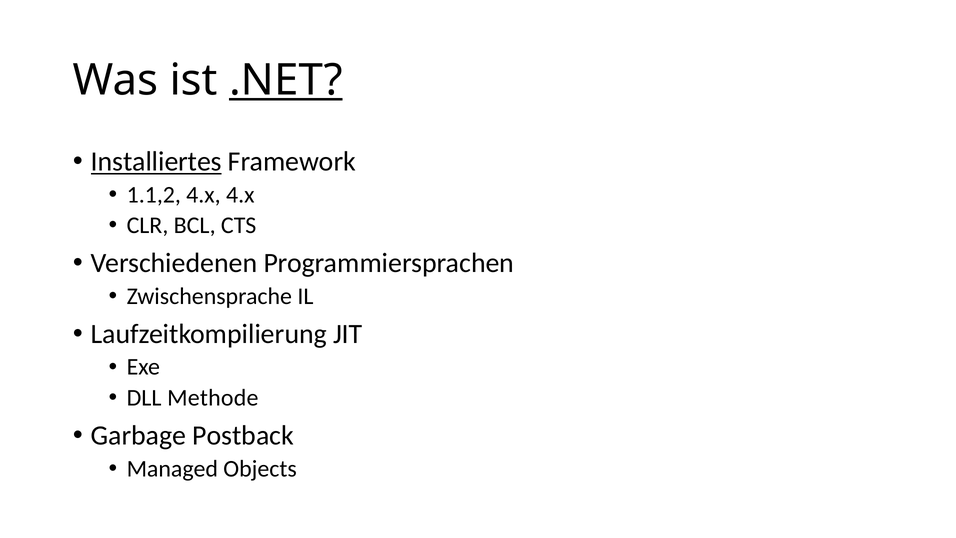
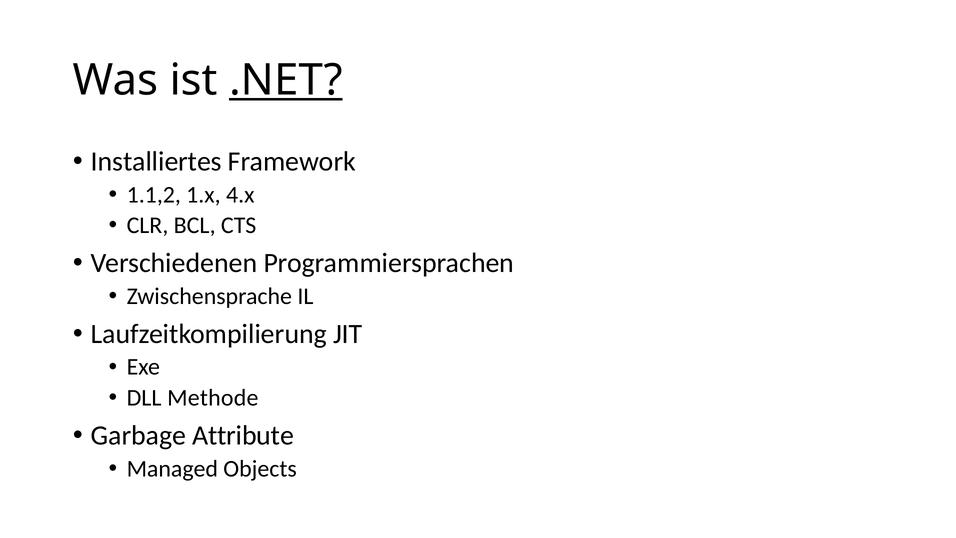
Installiertes underline: present -> none
1.1,2 4.x: 4.x -> 1.x
Postback: Postback -> Attribute
